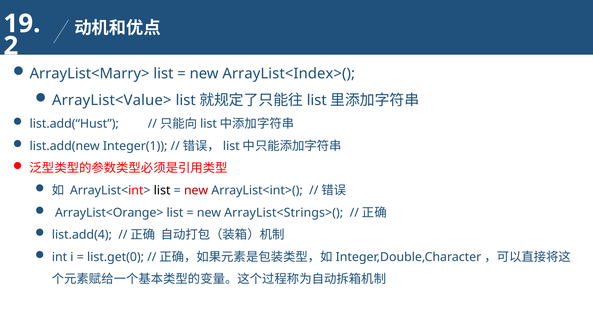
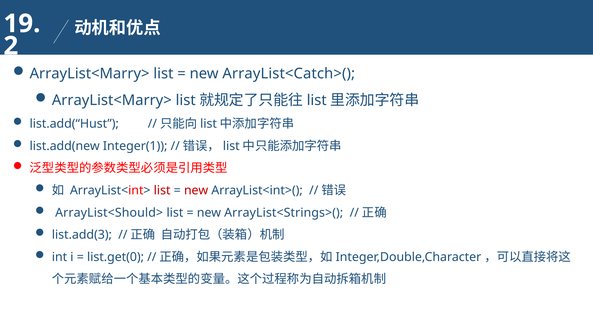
ArrayList<Index>(: ArrayList<Index>( -> ArrayList<Catch>(
ArrayList<Value> at (112, 100): ArrayList<Value> -> ArrayList<Marry>
list at (162, 191) colour: black -> red
ArrayList<Orange>: ArrayList<Orange> -> ArrayList<Should>
list.add(4: list.add(4 -> list.add(3
